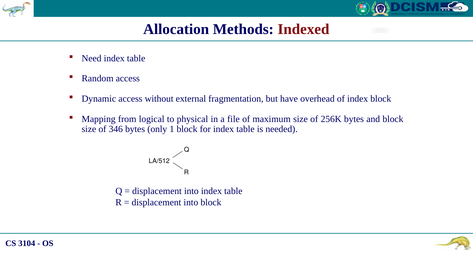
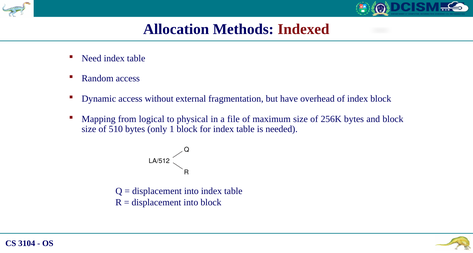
346: 346 -> 510
